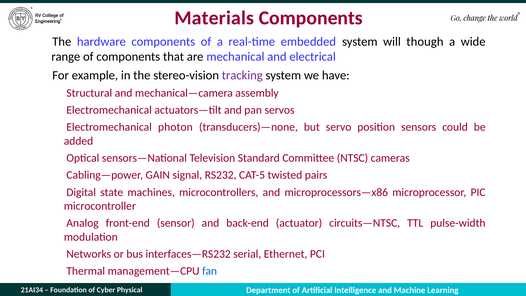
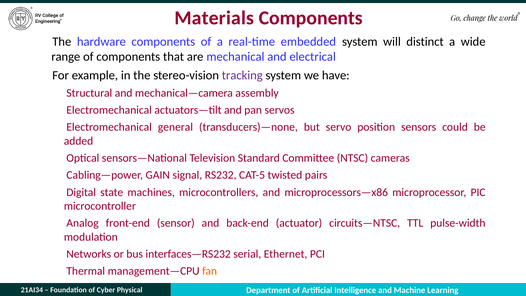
though: though -> distinct
photon: photon -> general
fan colour: blue -> orange
